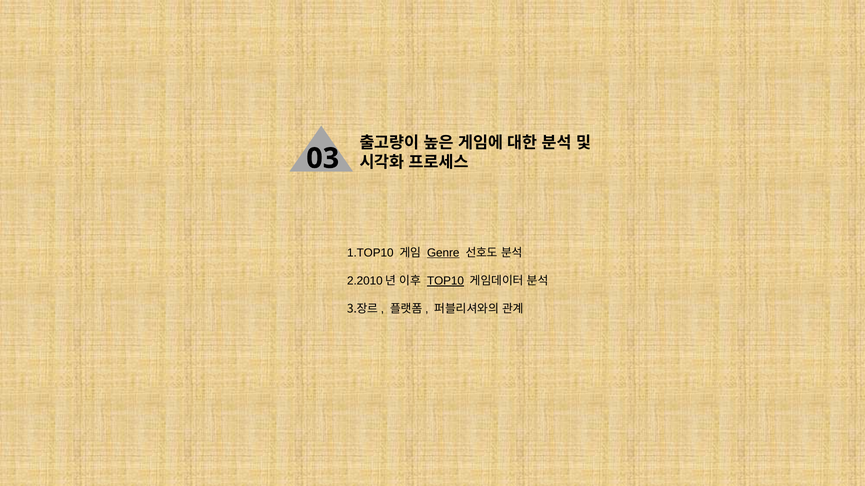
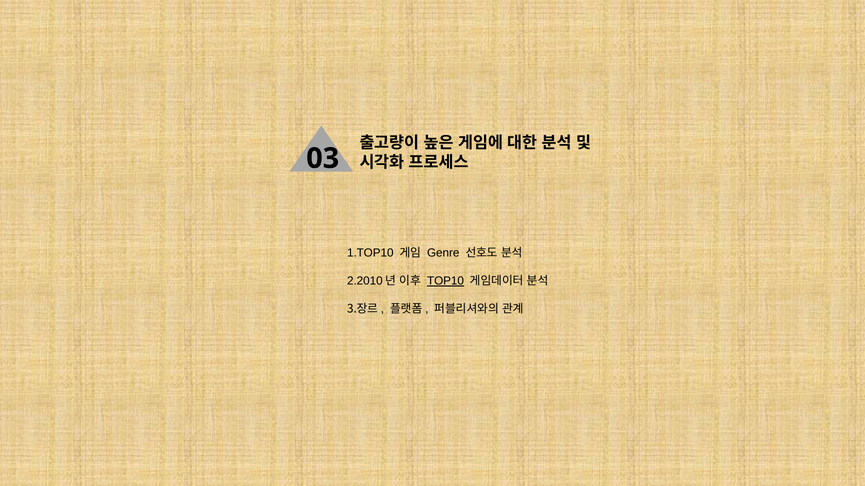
Genre underline: present -> none
